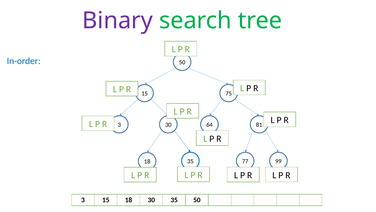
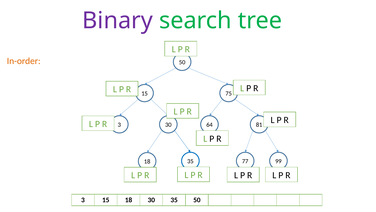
In-order colour: blue -> orange
